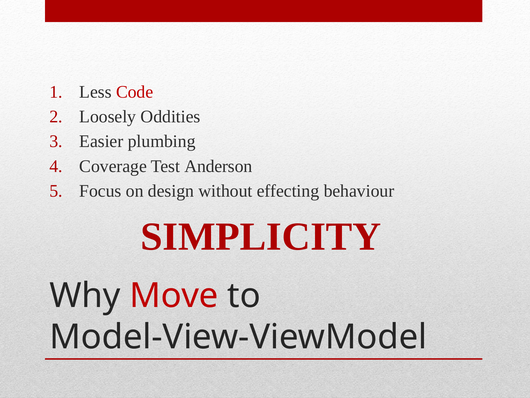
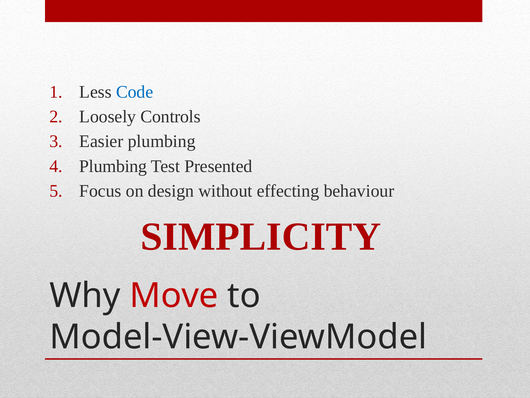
Code colour: red -> blue
Oddities: Oddities -> Controls
Coverage at (113, 166): Coverage -> Plumbing
Anderson: Anderson -> Presented
